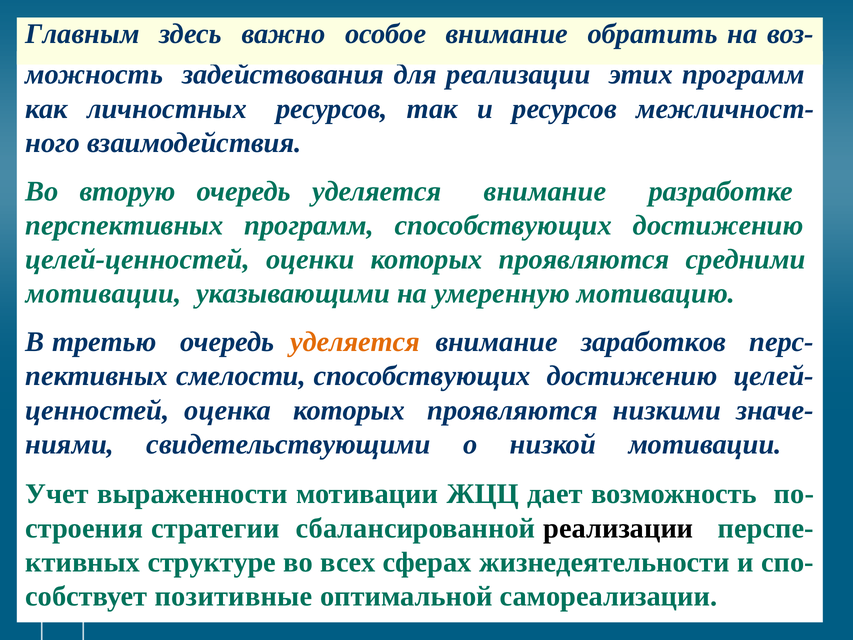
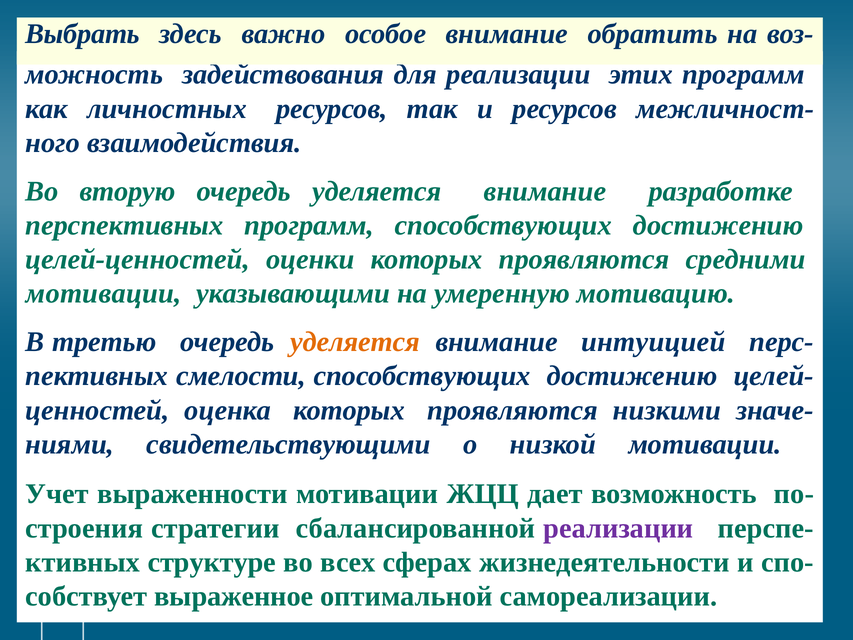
Главным: Главным -> Выбрать
заработков: заработков -> интуицией
реализации at (618, 528) colour: black -> purple
позитивные: позитивные -> выраженное
